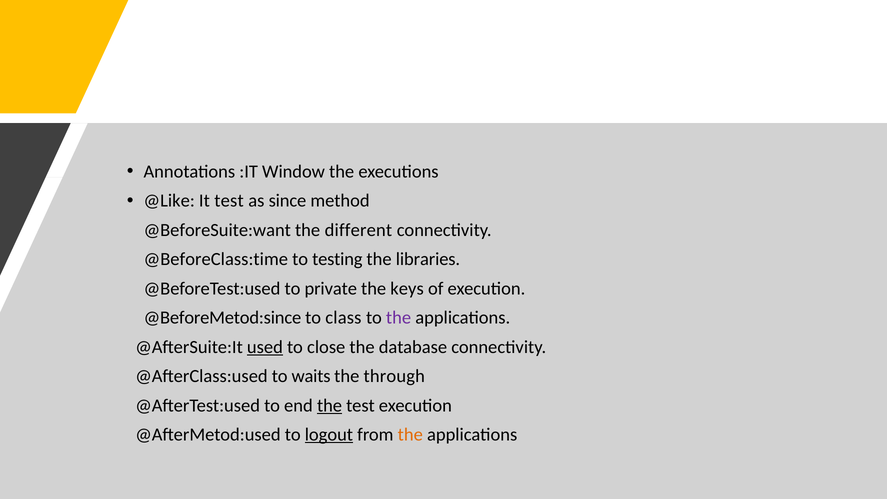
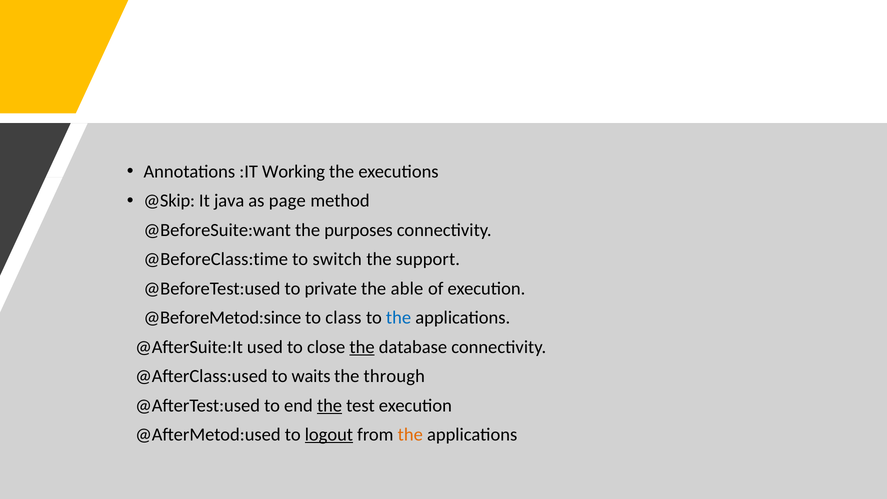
Window: Window -> Working
@Like: @Like -> @Skip
It test: test -> java
since: since -> page
different: different -> purposes
testing: testing -> switch
libraries: libraries -> support
keys: keys -> able
the at (399, 318) colour: purple -> blue
used underline: present -> none
the at (362, 347) underline: none -> present
